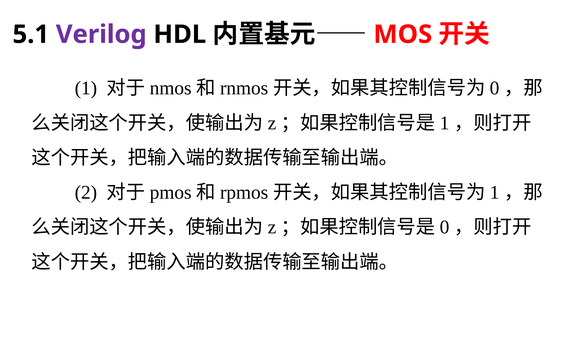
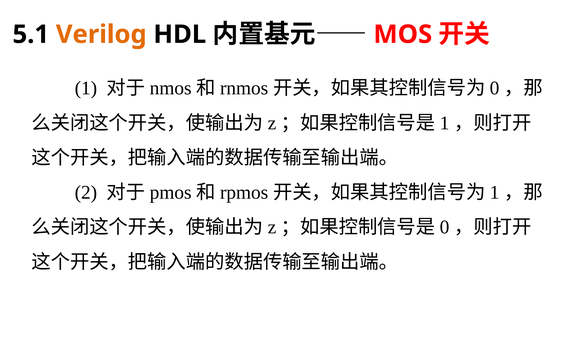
Verilog colour: purple -> orange
